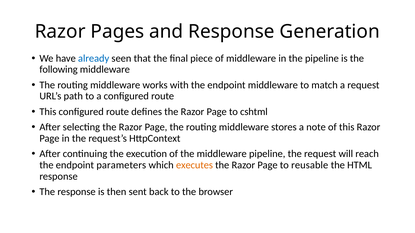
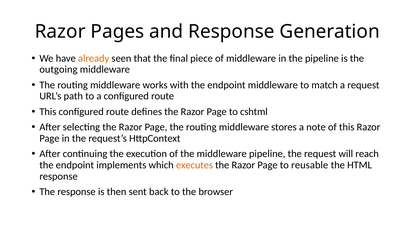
already colour: blue -> orange
following: following -> outgoing
parameters: parameters -> implements
